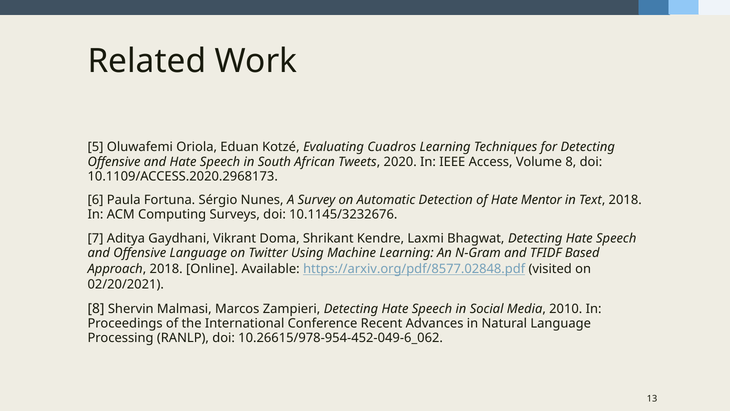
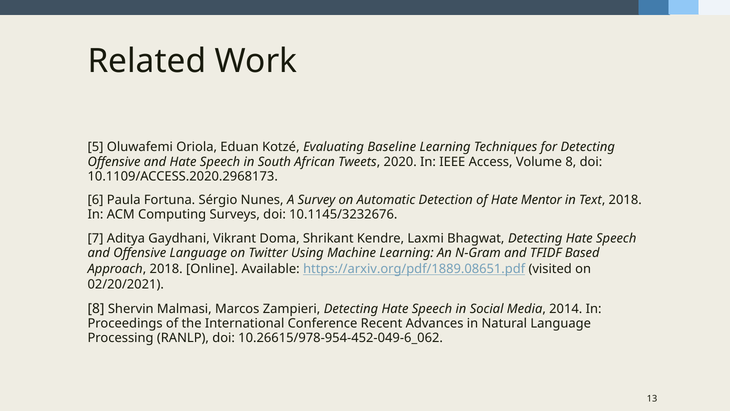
Cuadros: Cuadros -> Baseline
https://arxiv.org/pdf/8577.02848.pdf: https://arxiv.org/pdf/8577.02848.pdf -> https://arxiv.org/pdf/1889.08651.pdf
2010: 2010 -> 2014
